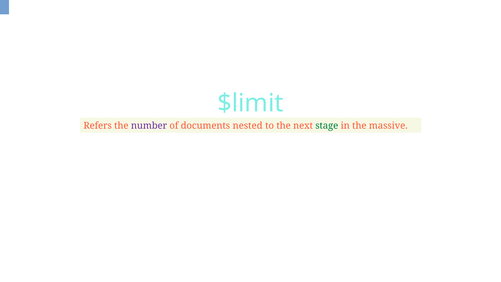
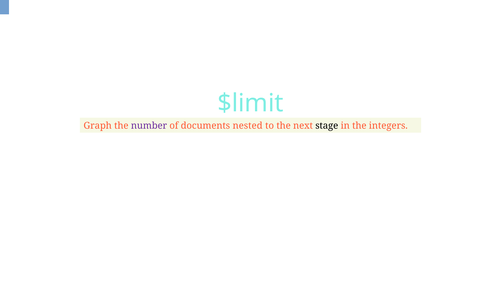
Refers: Refers -> Graph
stage colour: green -> black
massive: massive -> integers
